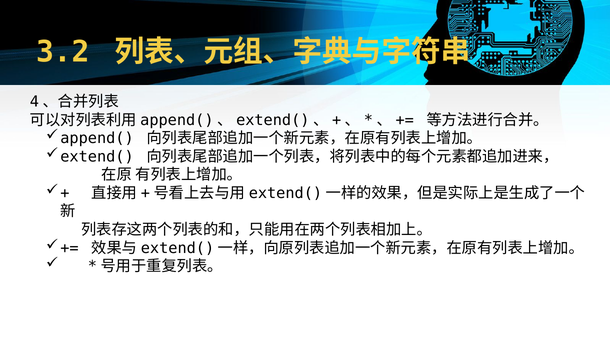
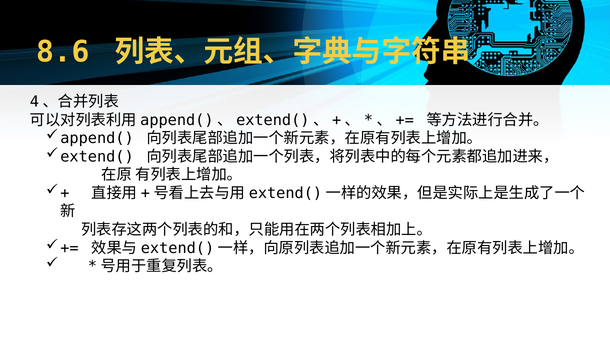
3.2: 3.2 -> 8.6
